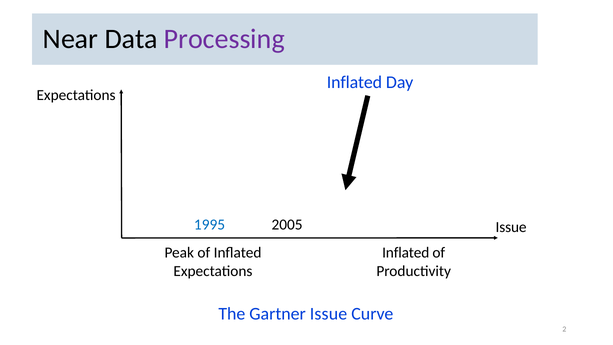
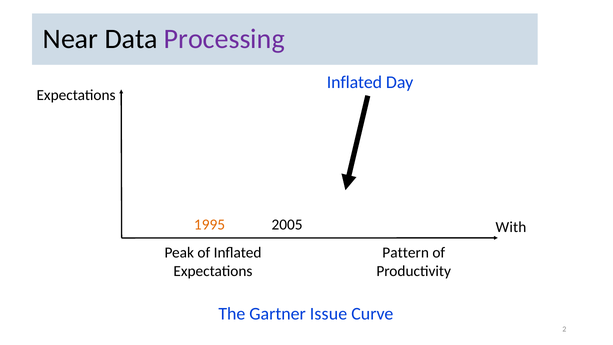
1995 colour: blue -> orange
Issue at (511, 227): Issue -> With
Inflated at (406, 253): Inflated -> Pattern
